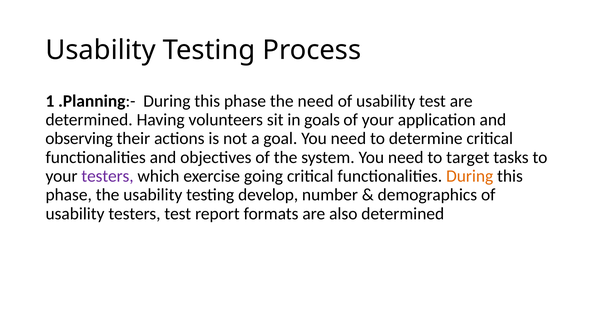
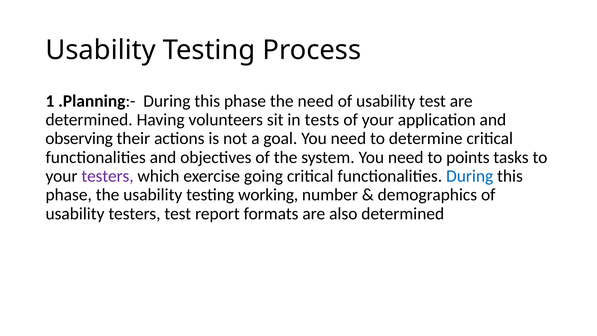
goals: goals -> tests
target: target -> points
During at (470, 176) colour: orange -> blue
develop: develop -> working
